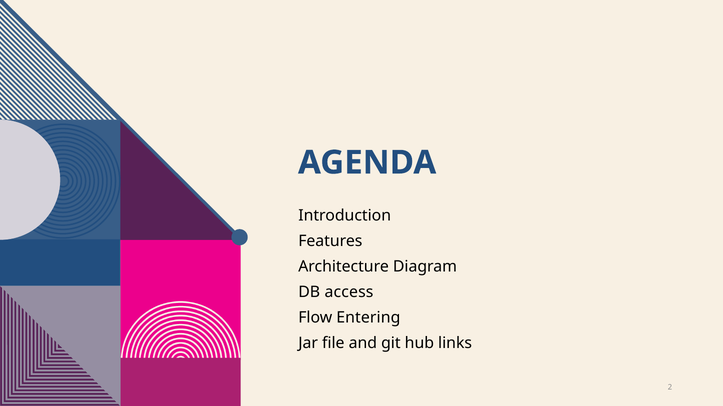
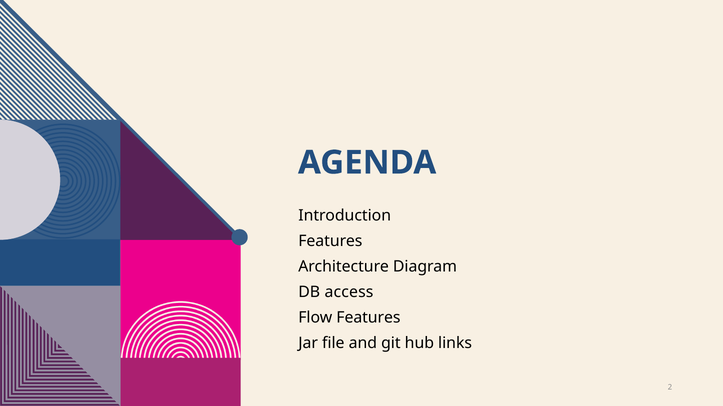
Flow Entering: Entering -> Features
